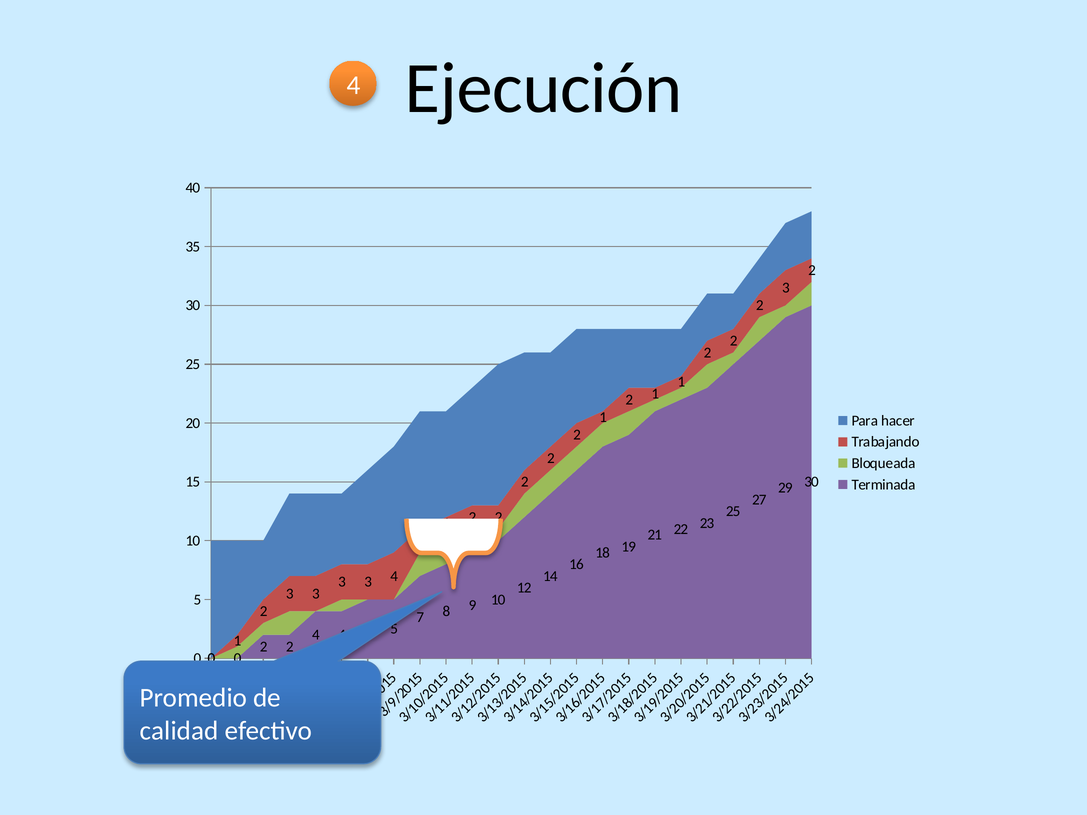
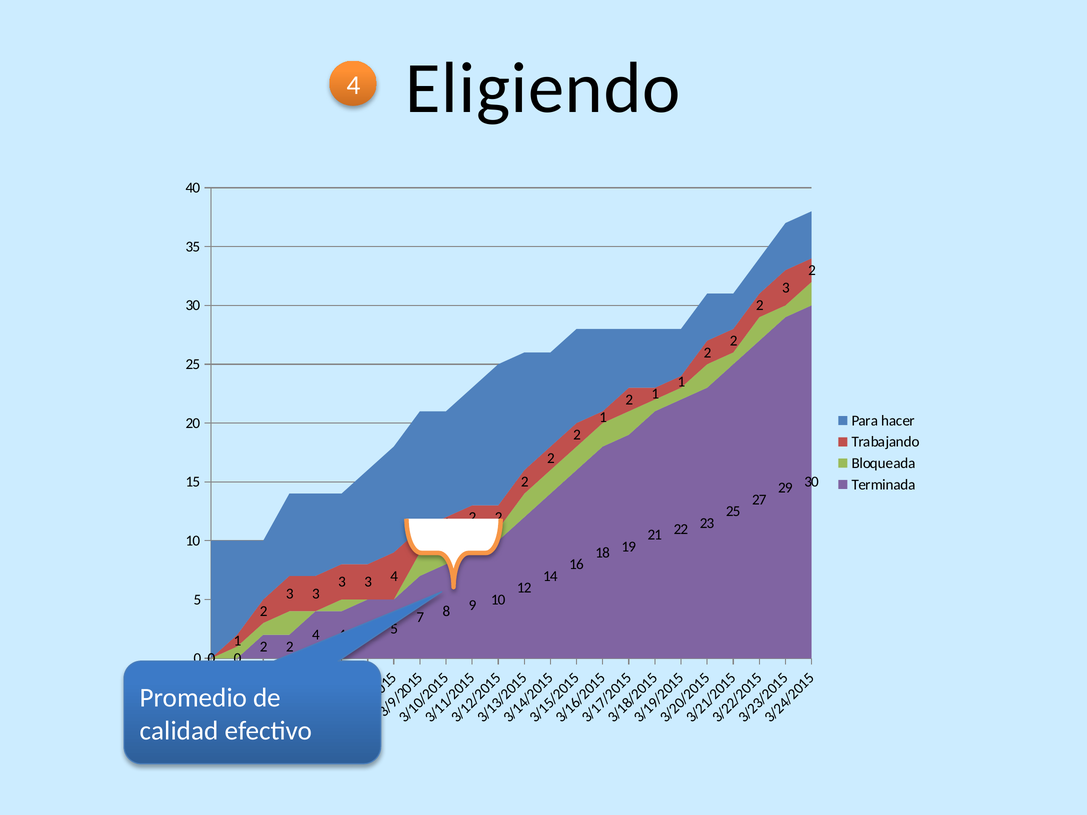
Ejecución: Ejecución -> Eligiendo
